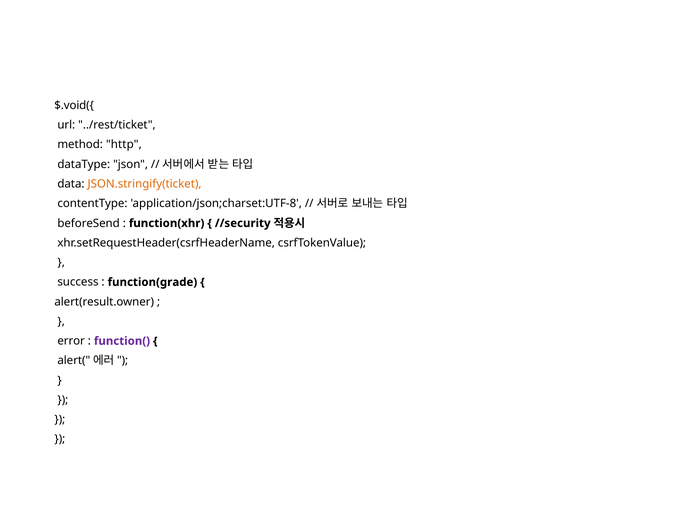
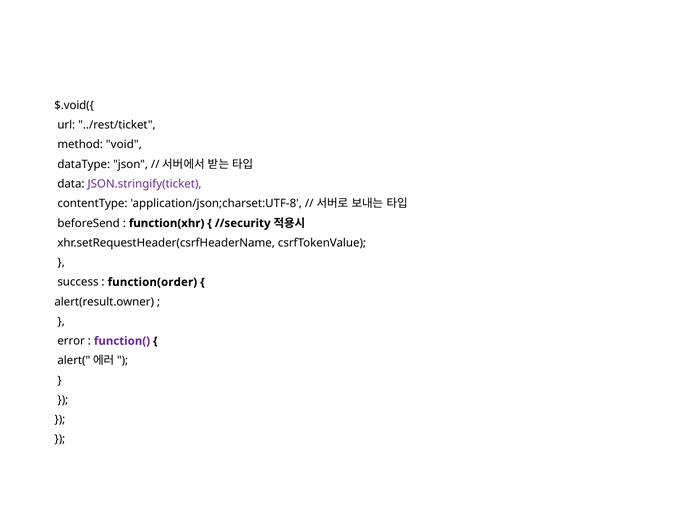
http: http -> void
JSON.stringify(ticket colour: orange -> purple
function(grade: function(grade -> function(order
